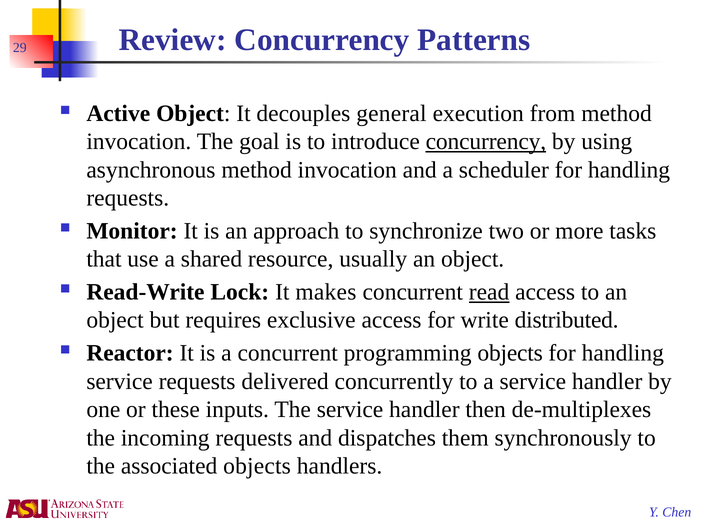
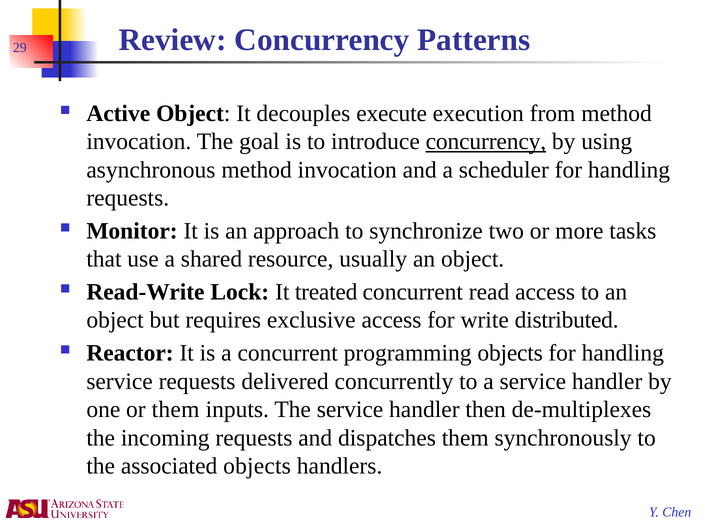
general: general -> execute
makes: makes -> treated
read underline: present -> none
or these: these -> them
